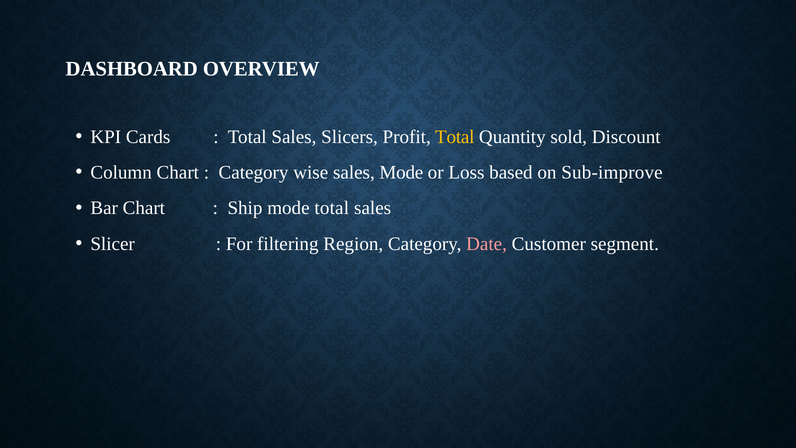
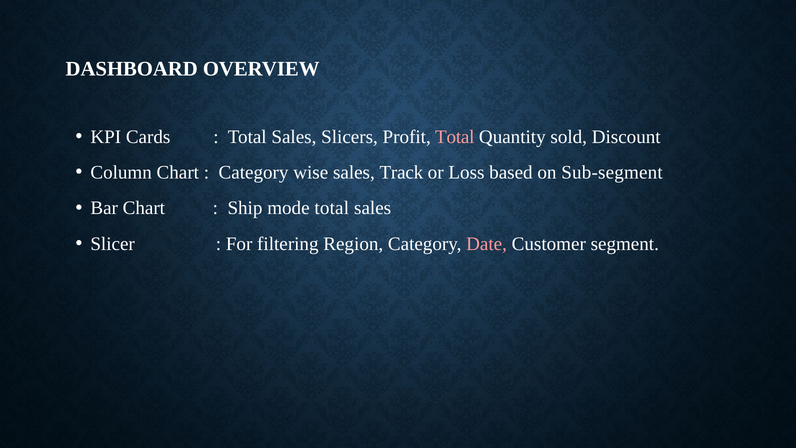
Total at (455, 137) colour: yellow -> pink
sales Mode: Mode -> Track
Sub-improve: Sub-improve -> Sub-segment
